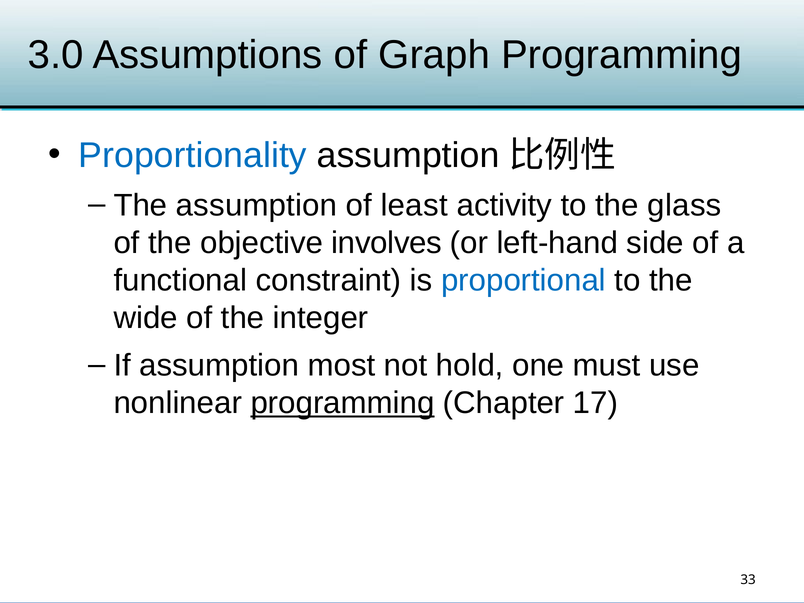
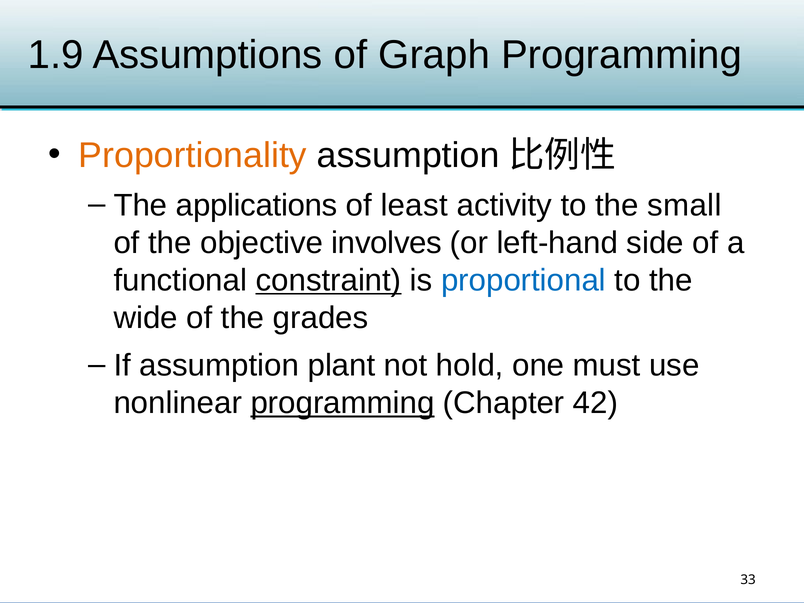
3.0: 3.0 -> 1.9
Proportionality colour: blue -> orange
The assumption: assumption -> applications
glass: glass -> small
constraint underline: none -> present
integer: integer -> grades
most: most -> plant
17: 17 -> 42
